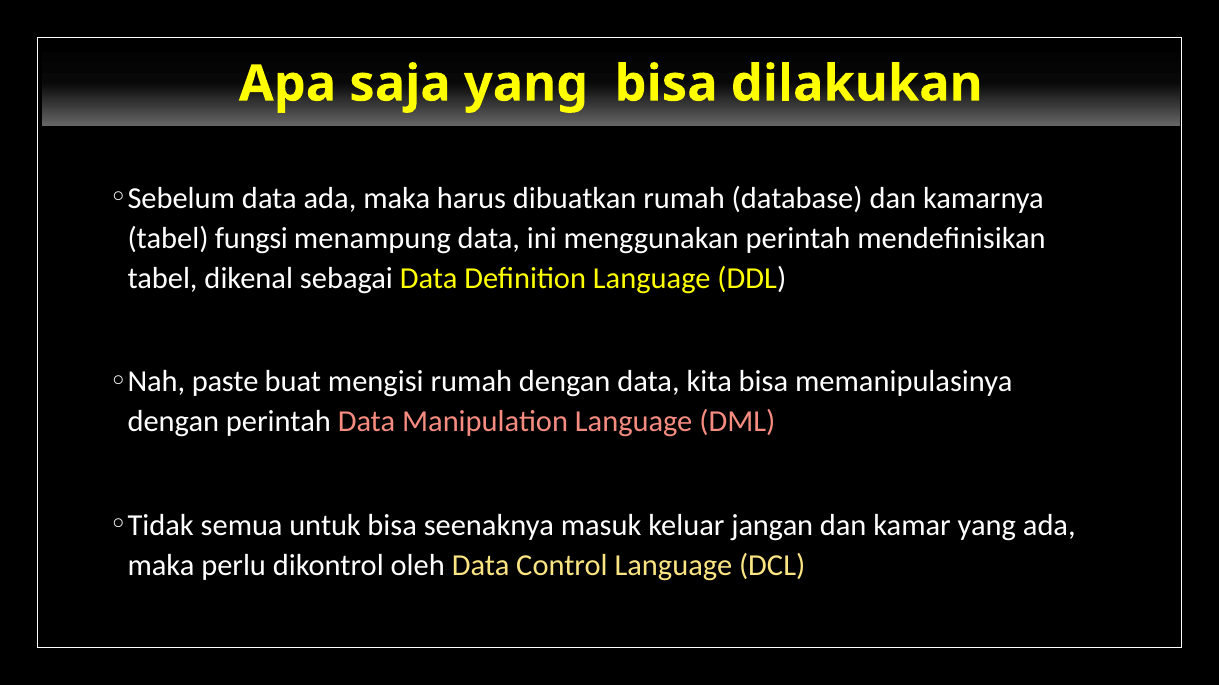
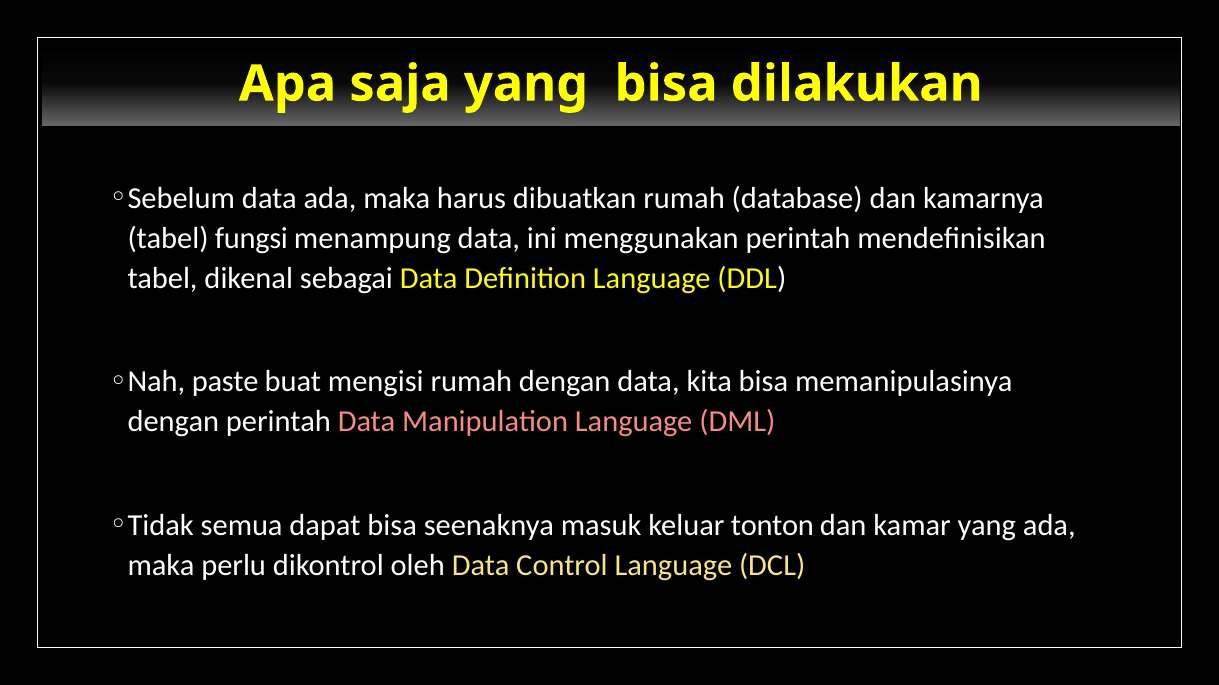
untuk: untuk -> dapat
jangan: jangan -> tonton
